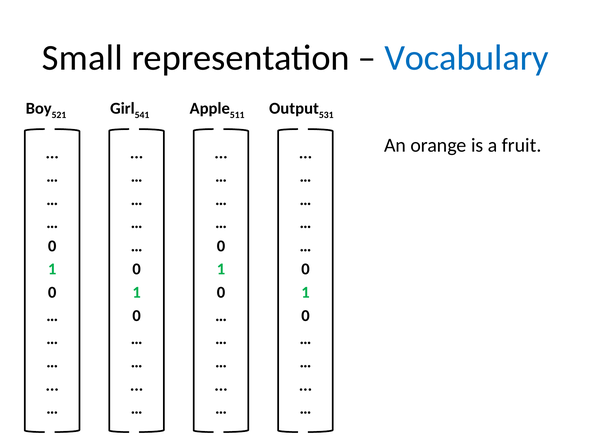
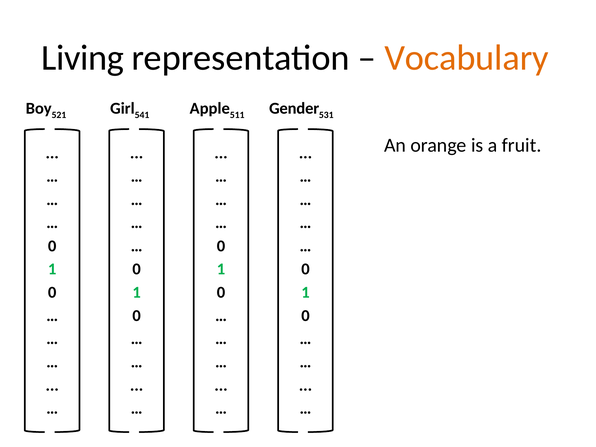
Small: Small -> Living
Vocabulary colour: blue -> orange
Output: Output -> Gender
